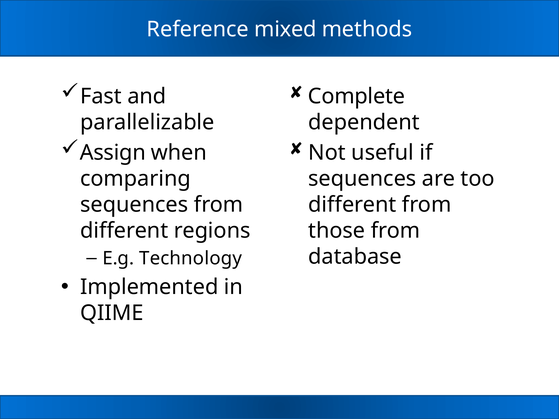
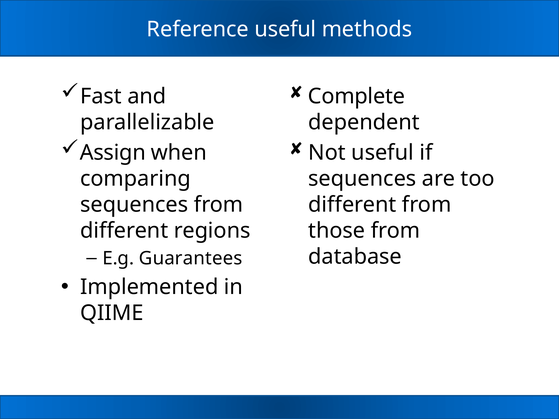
Reference mixed: mixed -> useful
Technology: Technology -> Guarantees
